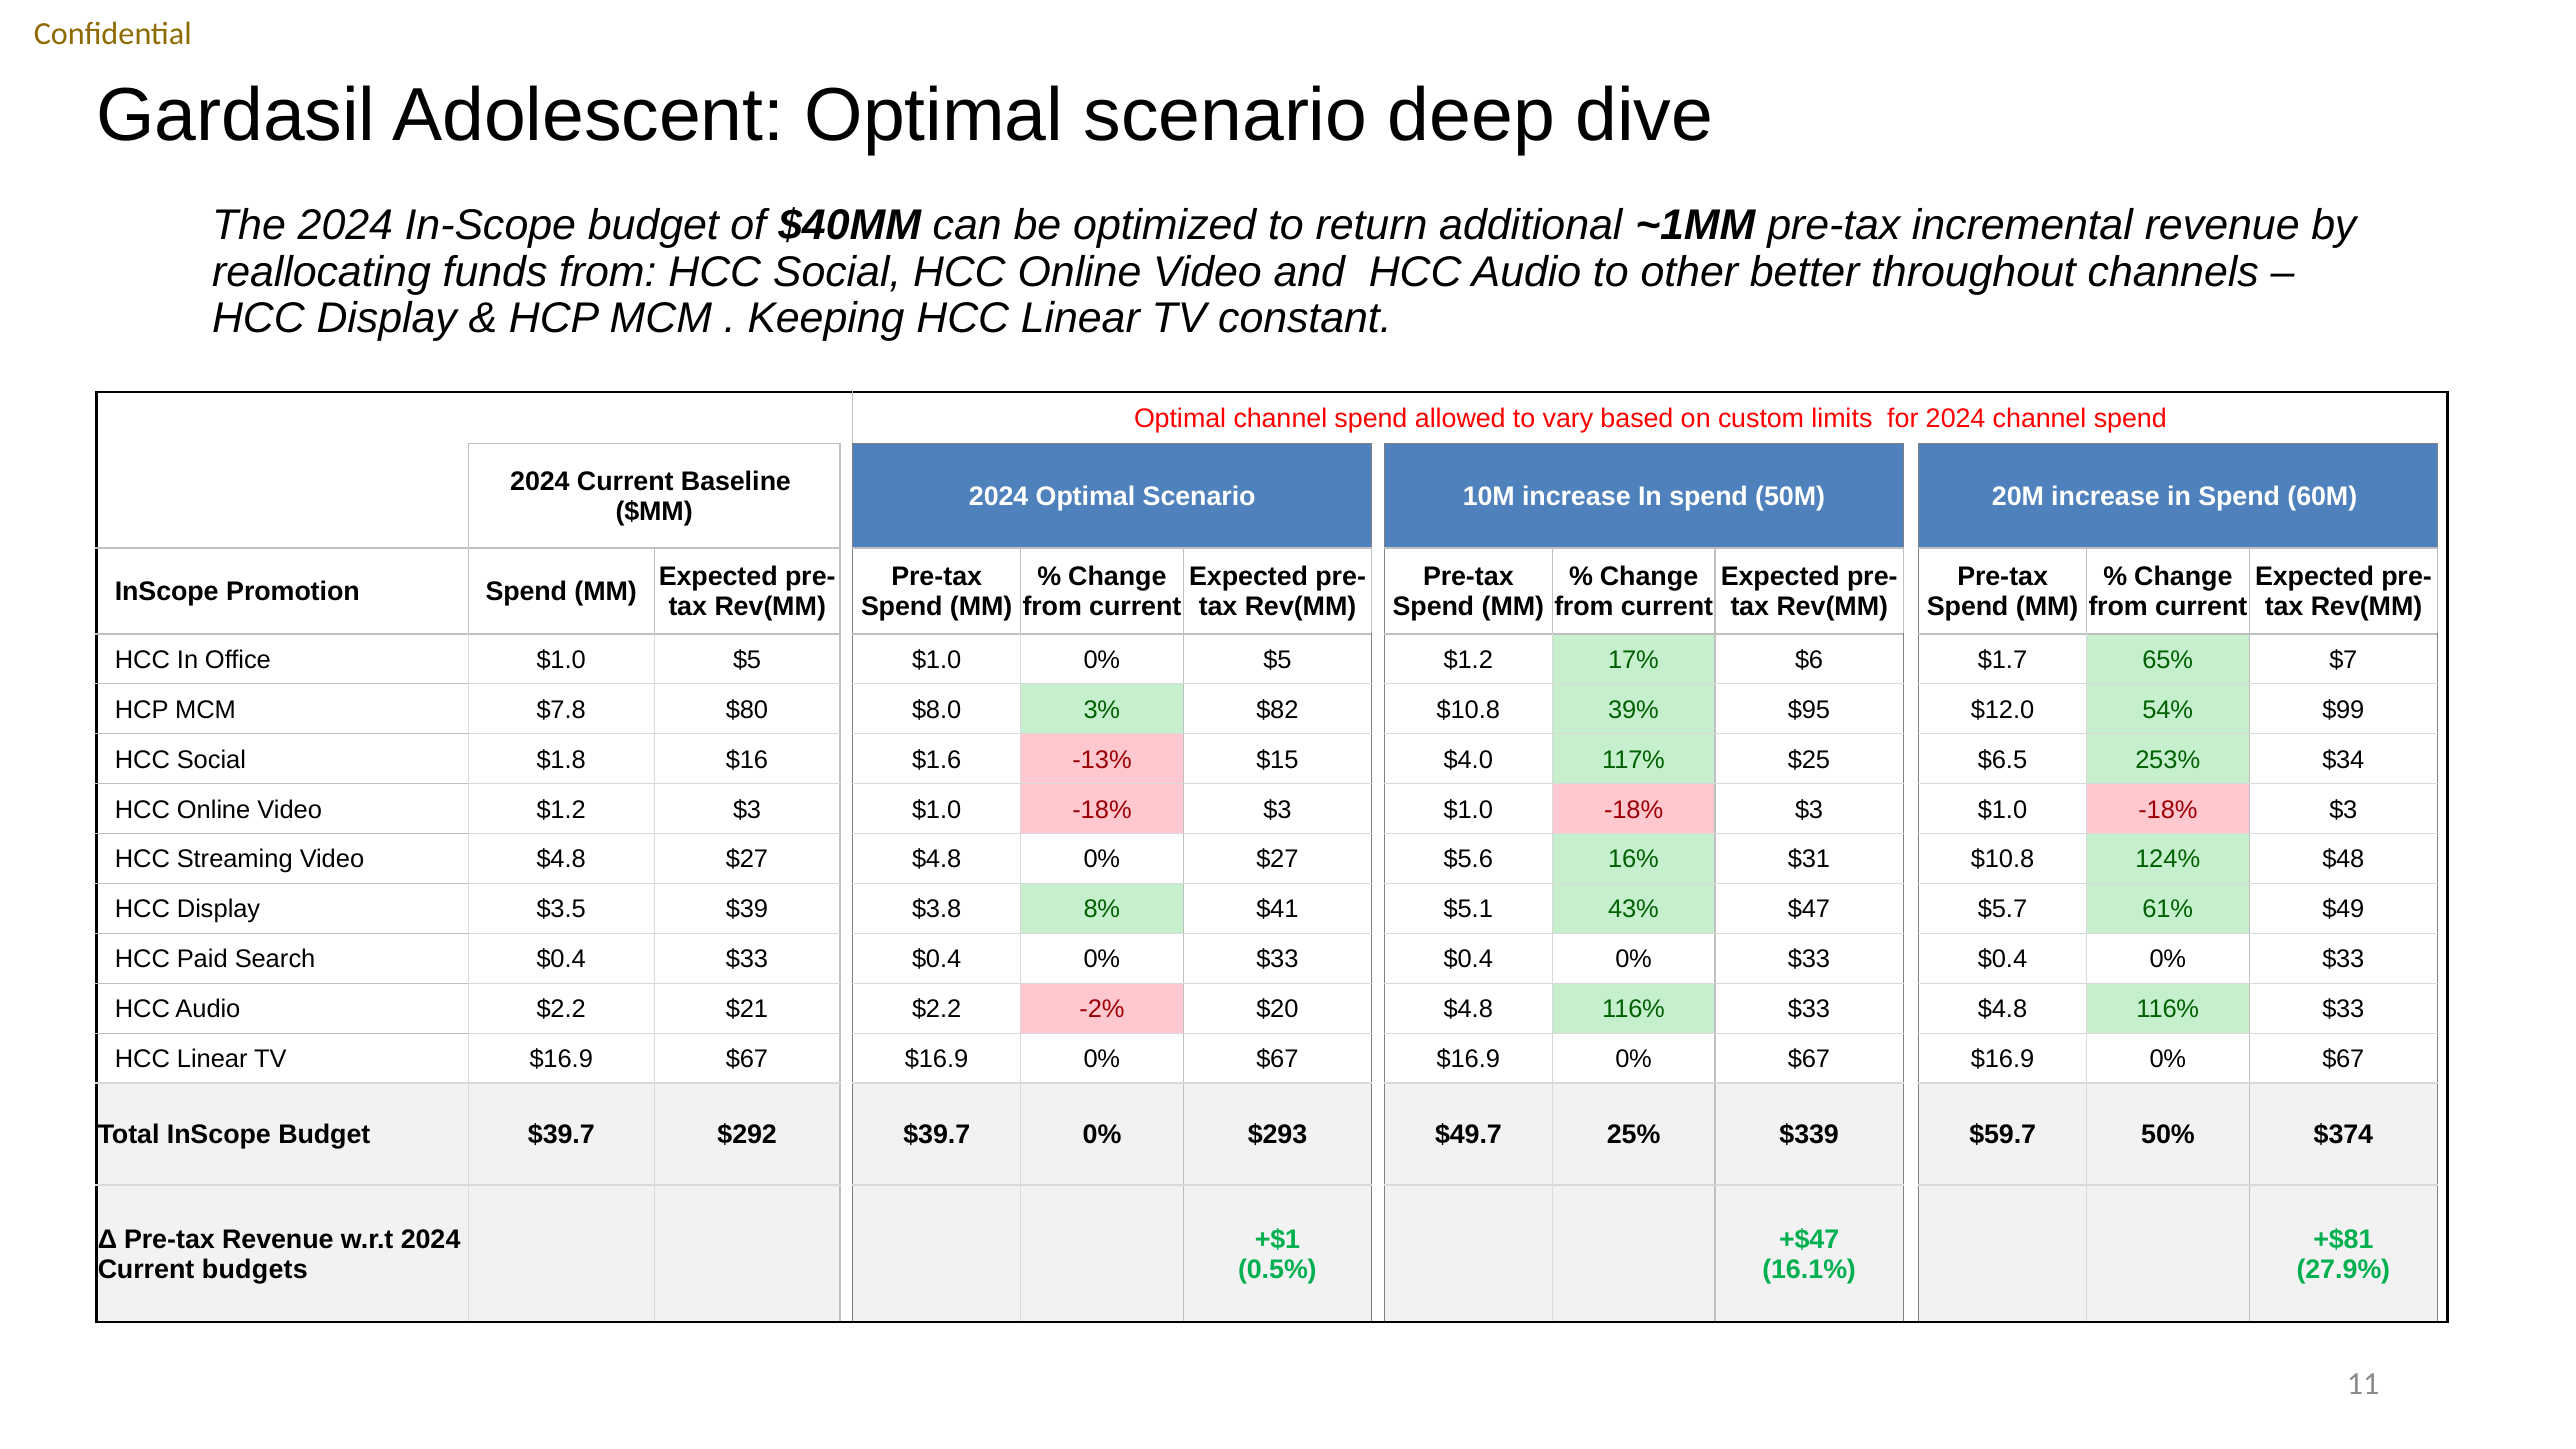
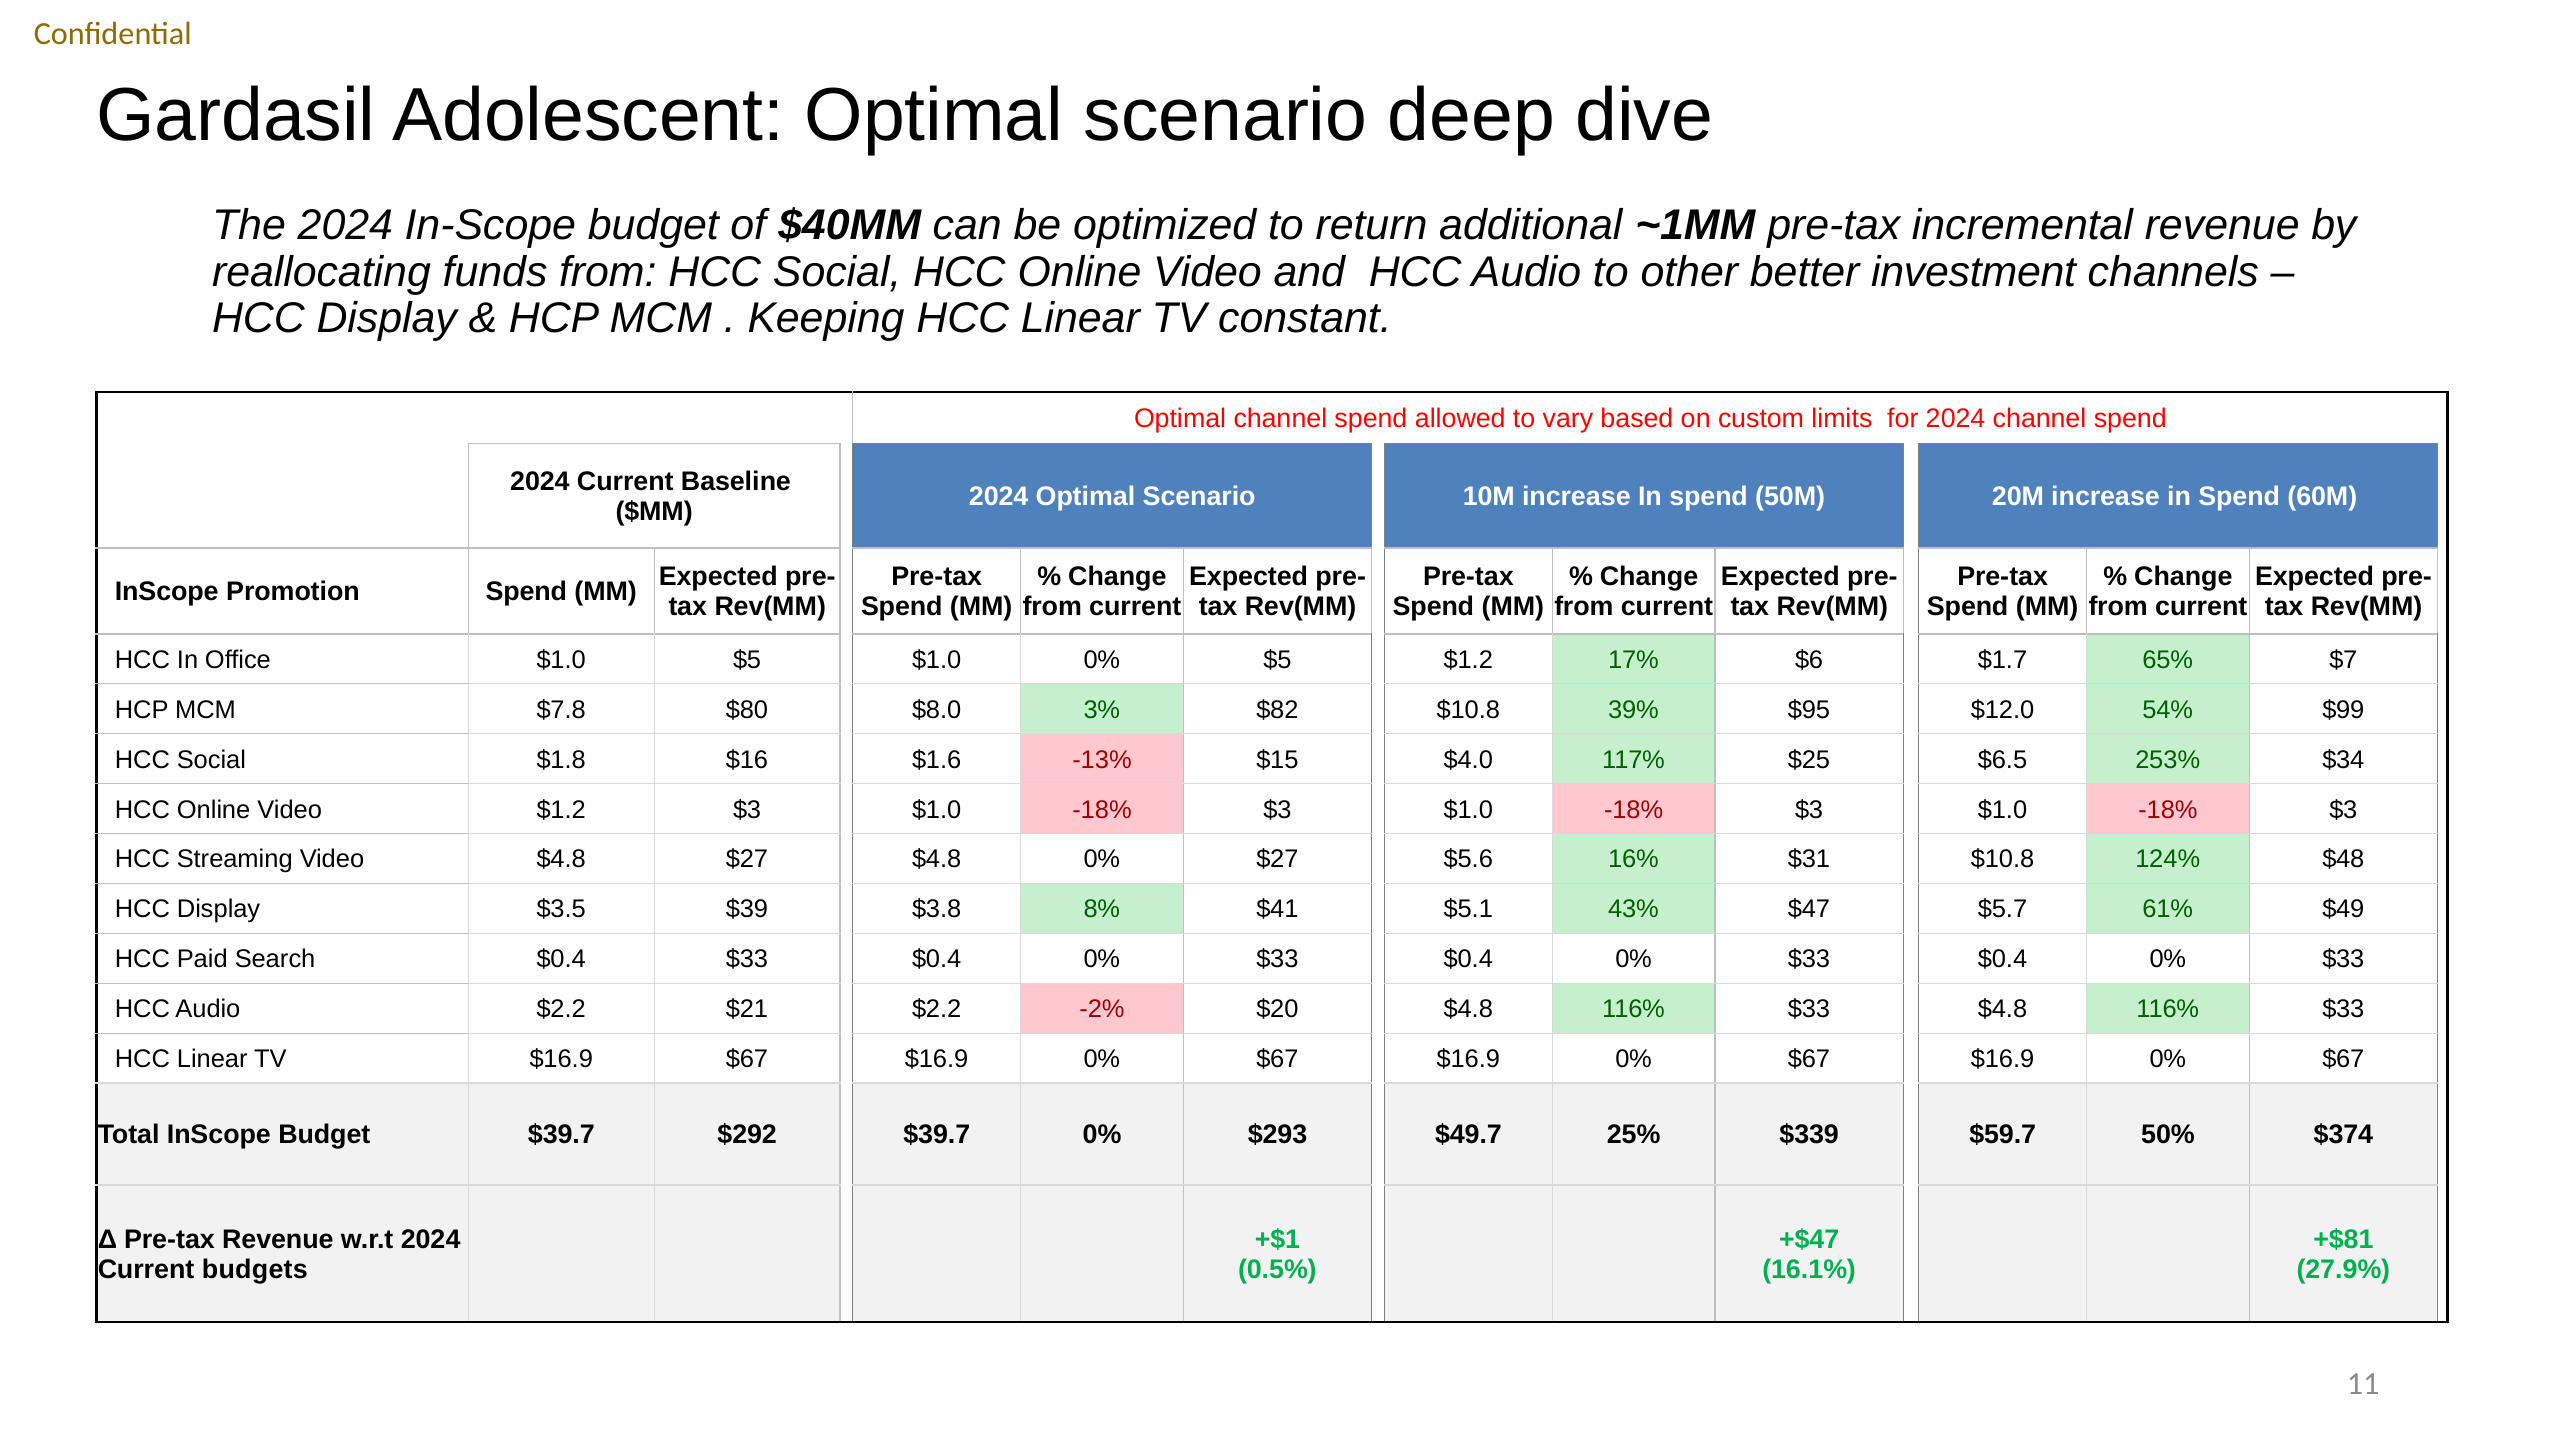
throughout: throughout -> investment
